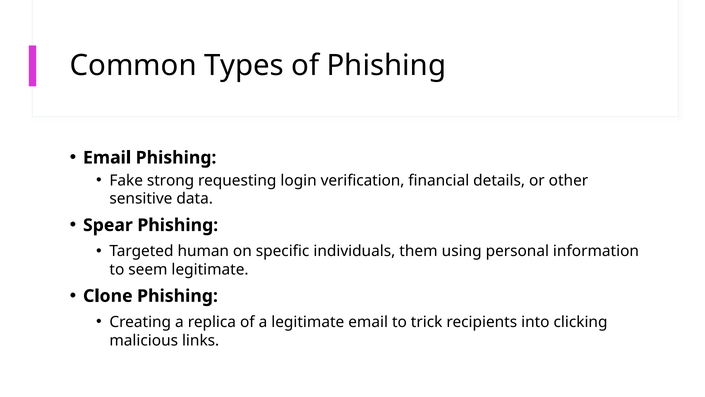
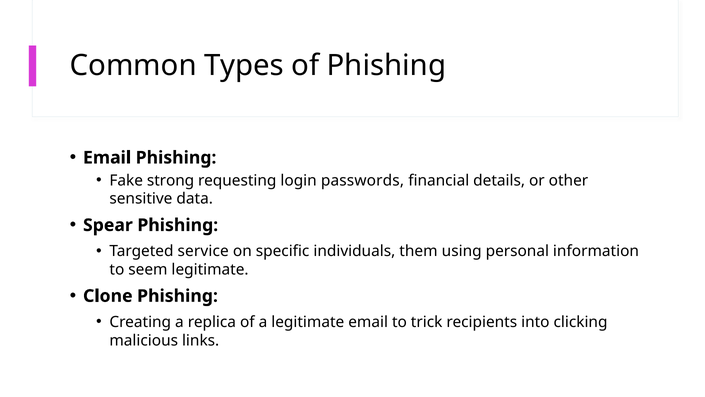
verification: verification -> passwords
human: human -> service
